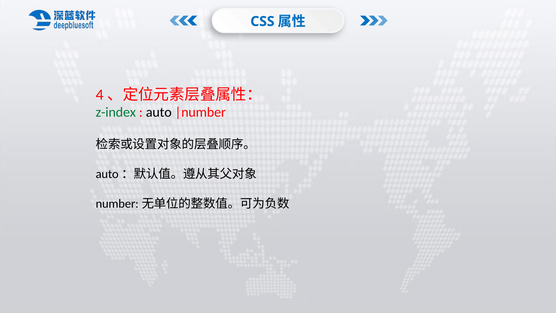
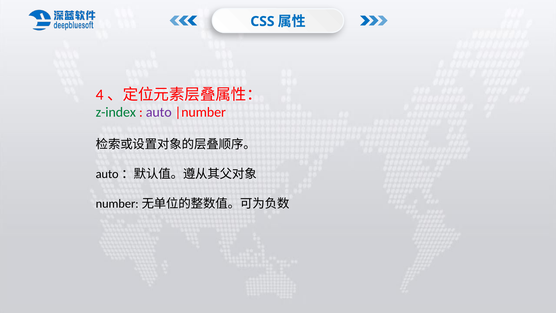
auto colour: black -> purple
